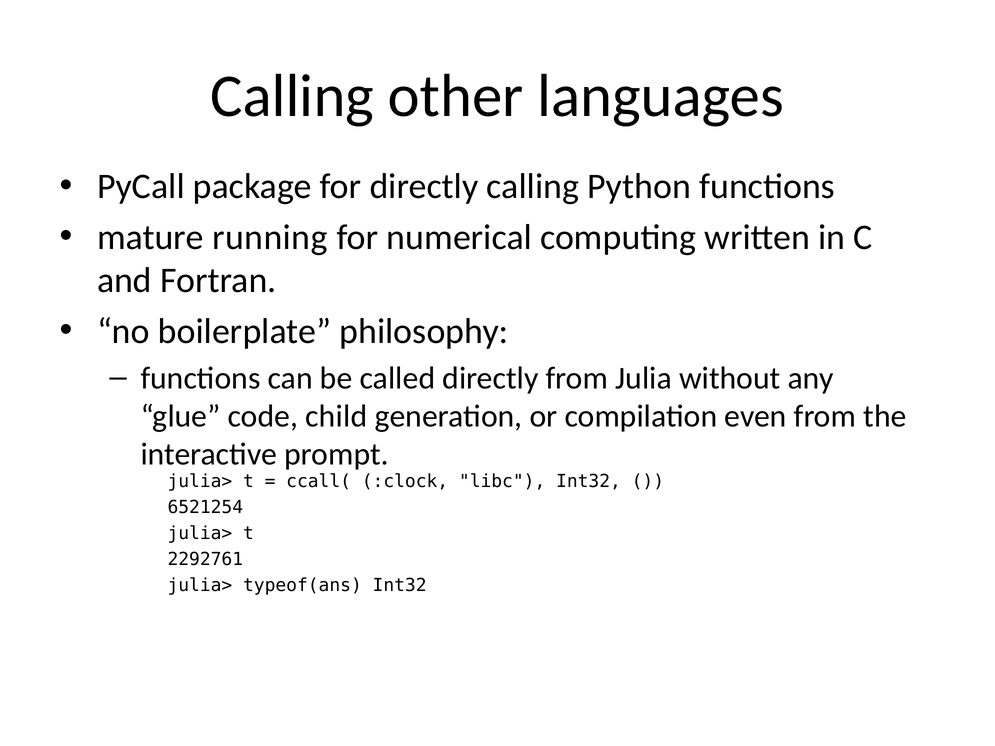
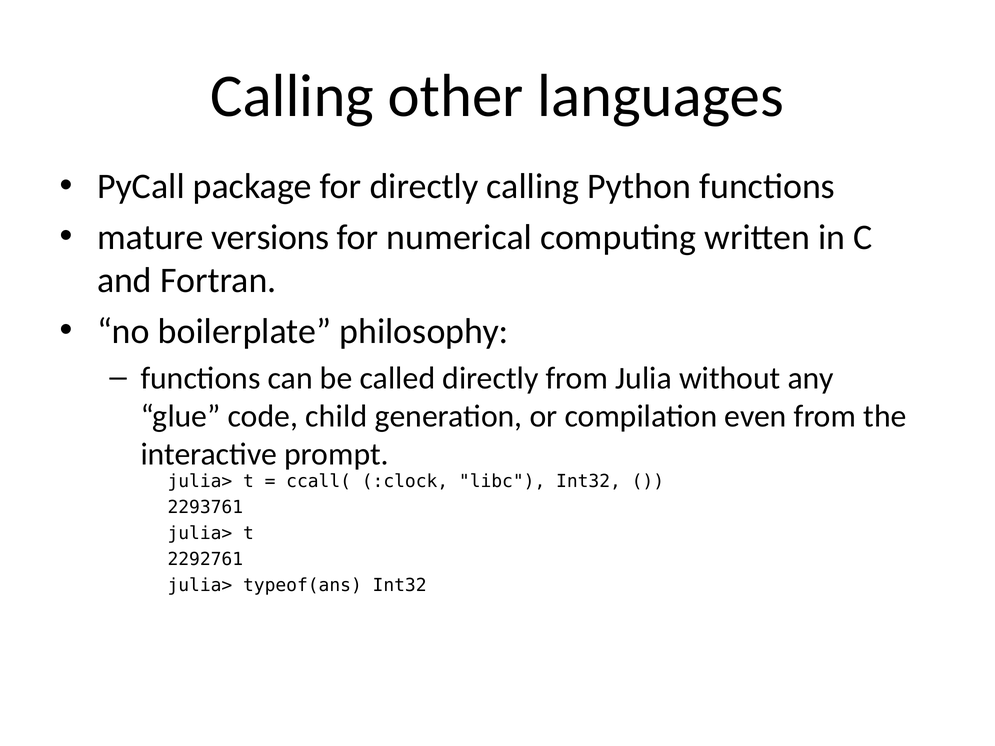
running: running -> versions
6521254: 6521254 -> 2293761
